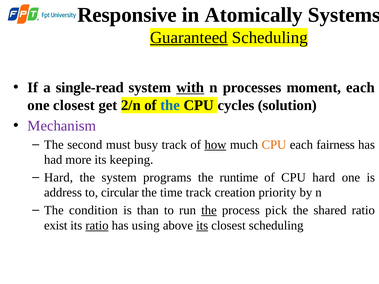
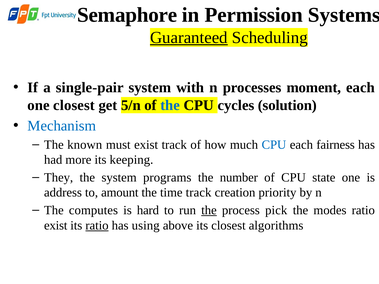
Responsive: Responsive -> Semaphore
Atomically: Atomically -> Permission
single-read: single-read -> single-pair
with underline: present -> none
2/n: 2/n -> 5/n
Mechanism colour: purple -> blue
second: second -> known
must busy: busy -> exist
how underline: present -> none
CPU at (274, 145) colour: orange -> blue
Hard at (59, 178): Hard -> They
runtime: runtime -> number
CPU hard: hard -> state
circular: circular -> amount
condition: condition -> computes
than: than -> hard
shared: shared -> modes
its at (202, 226) underline: present -> none
closest scheduling: scheduling -> algorithms
